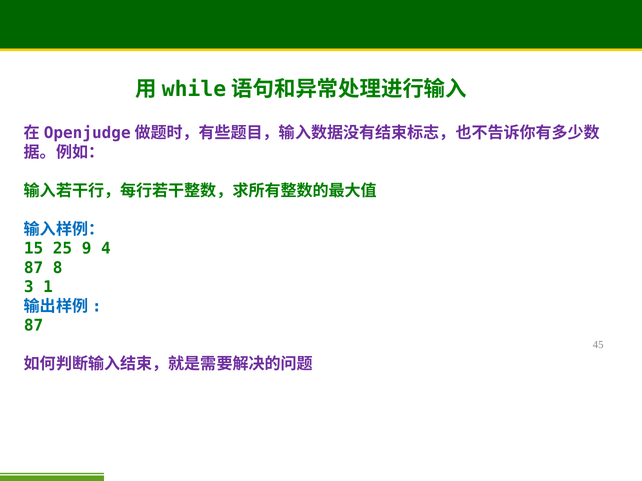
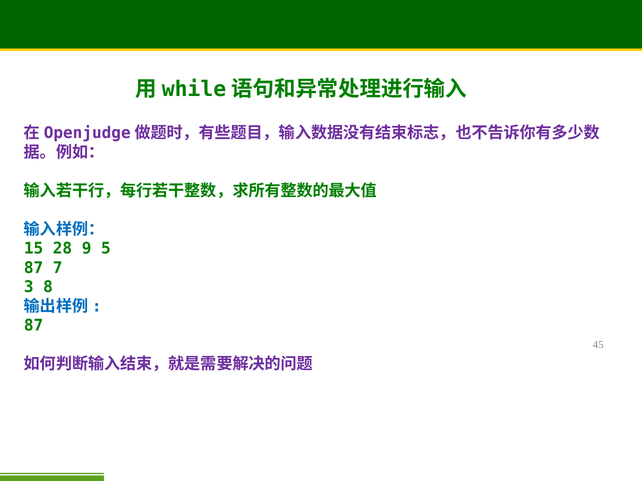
25: 25 -> 28
4: 4 -> 5
8: 8 -> 7
1: 1 -> 8
